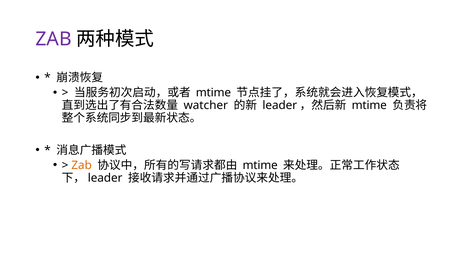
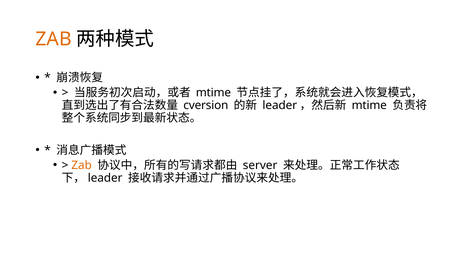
ZAB at (54, 39) colour: purple -> orange
watcher: watcher -> cversion
mtime at (260, 165): mtime -> server
